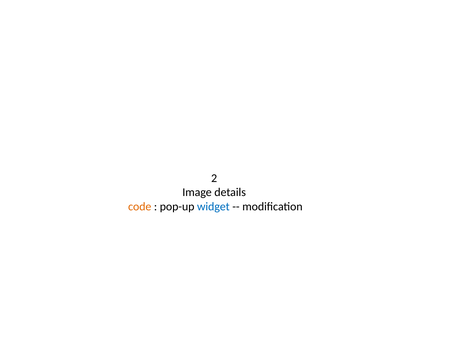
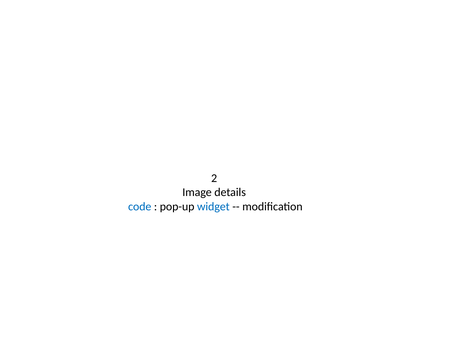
code colour: orange -> blue
